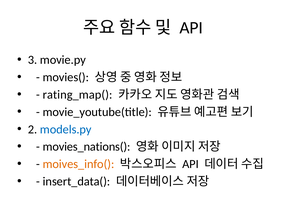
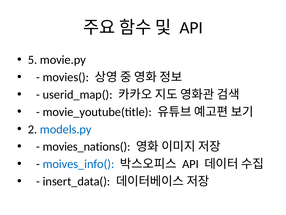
3: 3 -> 5
rating_map(: rating_map( -> userid_map(
moives_info( colour: orange -> blue
